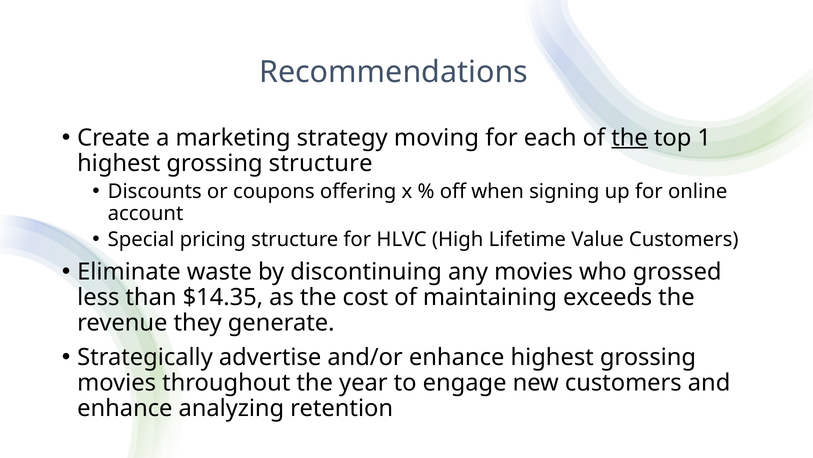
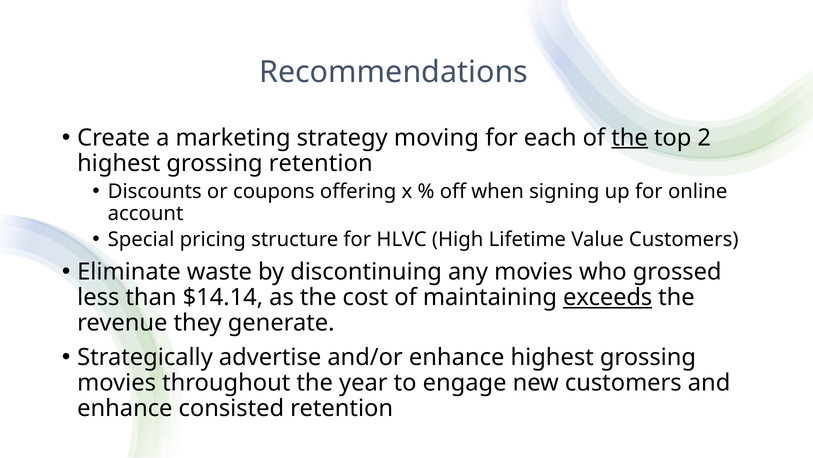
1: 1 -> 2
grossing structure: structure -> retention
$14.35: $14.35 -> $14.14
exceeds underline: none -> present
analyzing: analyzing -> consisted
